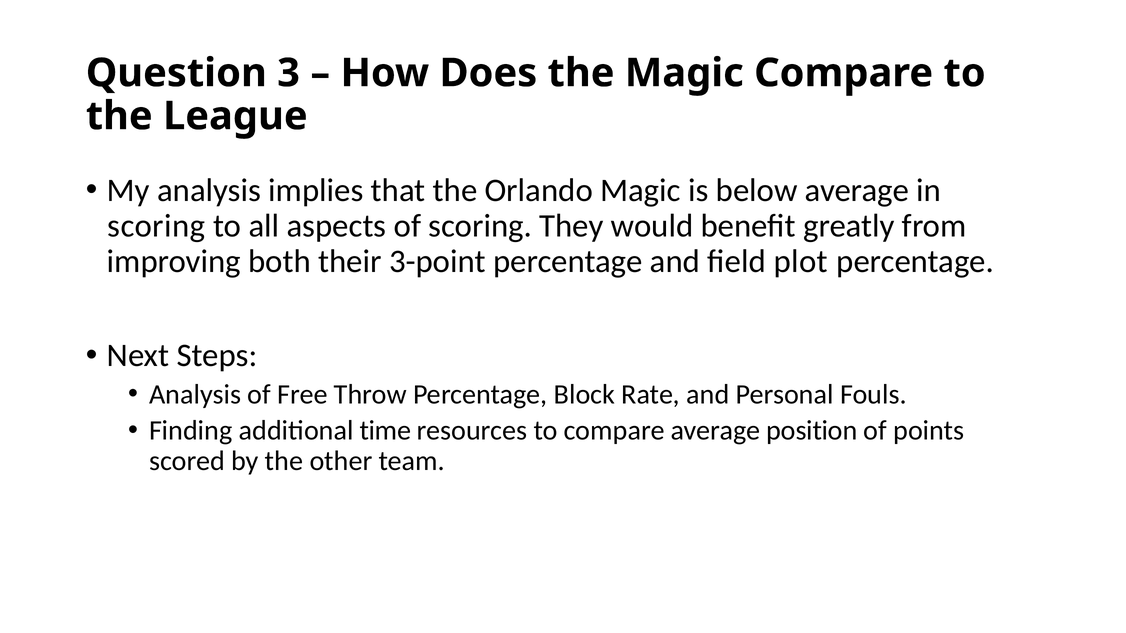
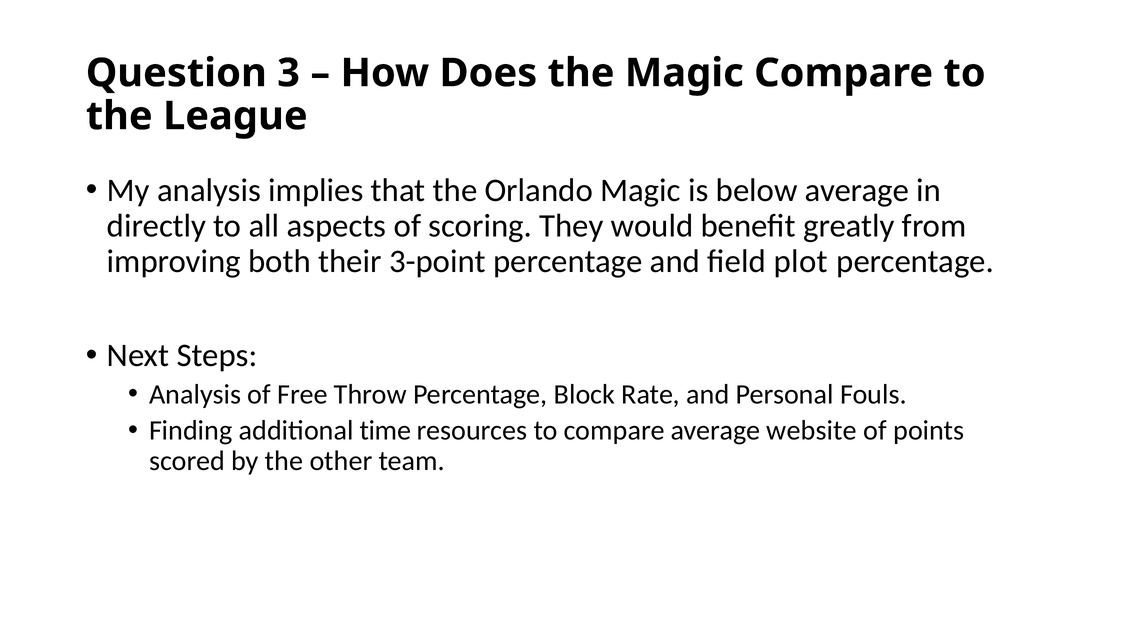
scoring at (156, 226): scoring -> directly
position: position -> website
